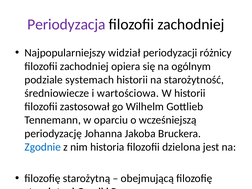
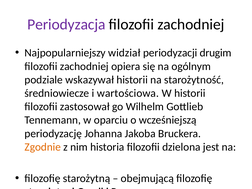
różnicy: różnicy -> drugim
systemach: systemach -> wskazywał
Zgodnie colour: blue -> orange
